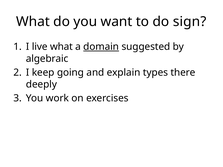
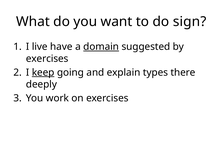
live what: what -> have
algebraic at (47, 59): algebraic -> exercises
keep underline: none -> present
